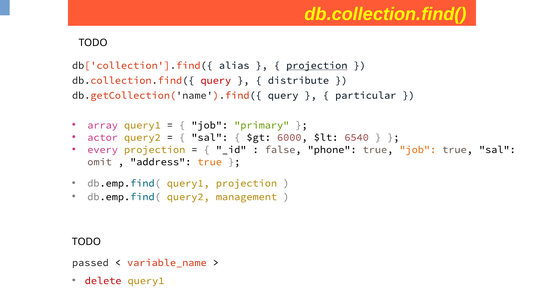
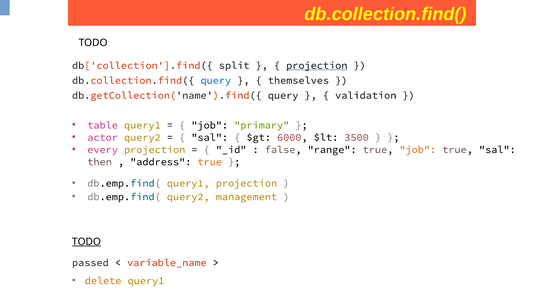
alias: alias -> split
query at (216, 80) colour: red -> blue
distribute: distribute -> themselves
particular: particular -> validation
array: array -> table
6540: 6540 -> 3500
phone: phone -> range
omit: omit -> then
TODO at (86, 242) underline: none -> present
delete colour: red -> orange
